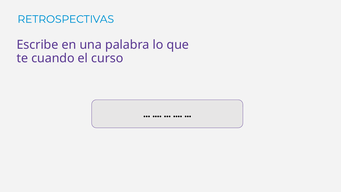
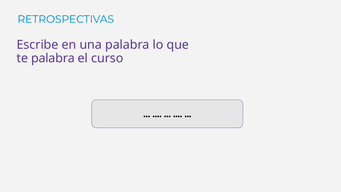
te cuando: cuando -> palabra
